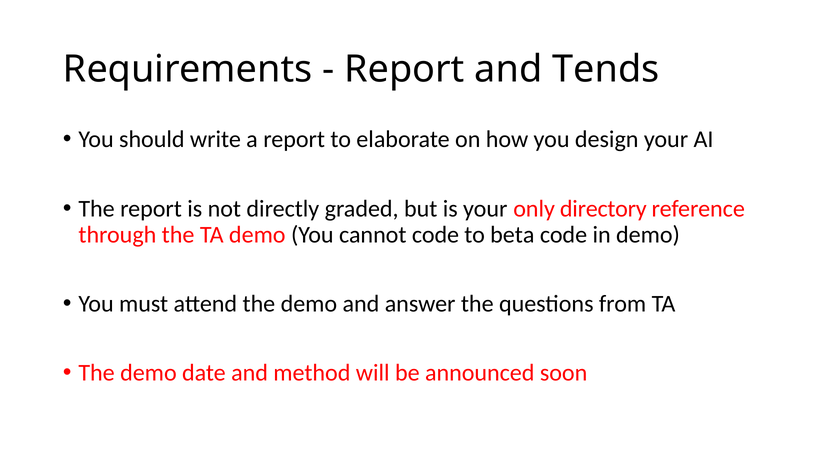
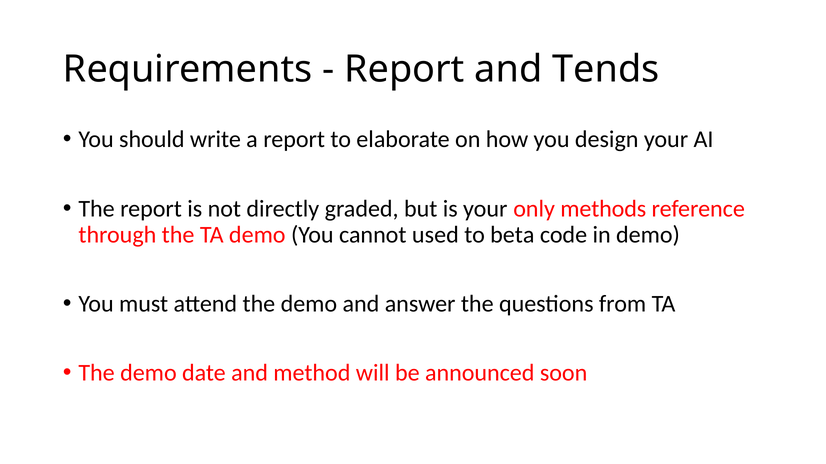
directory: directory -> methods
cannot code: code -> used
